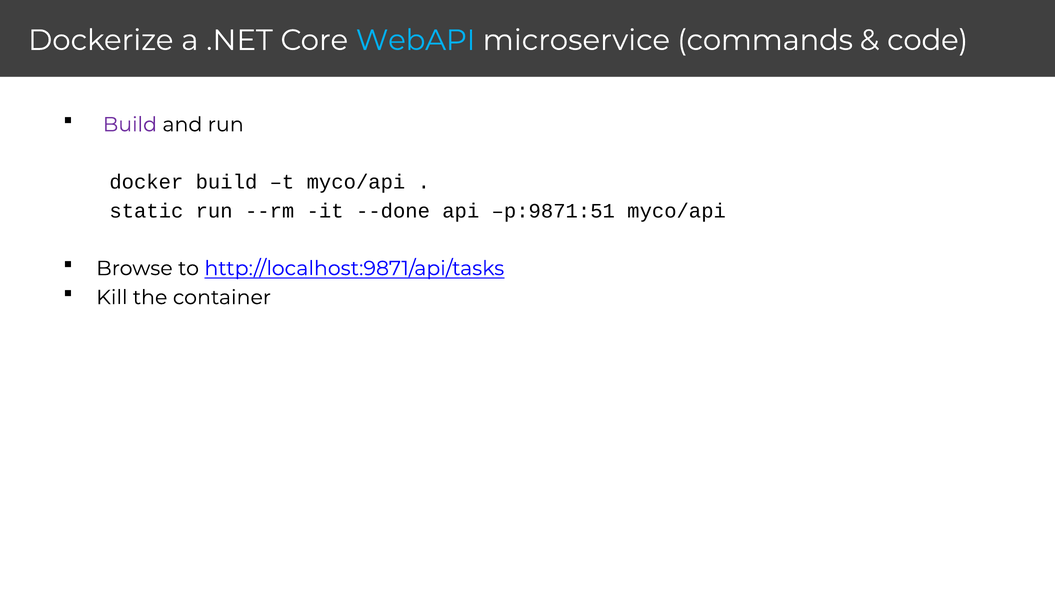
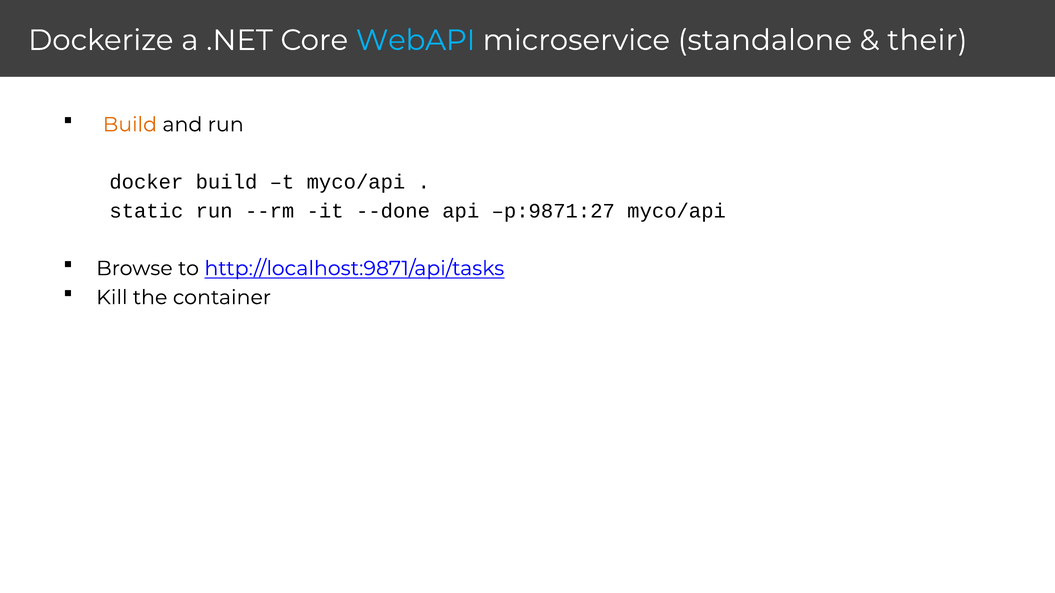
commands: commands -> standalone
code: code -> their
Build at (130, 125) colour: purple -> orange
p:9871:51: p:9871:51 -> p:9871:27
